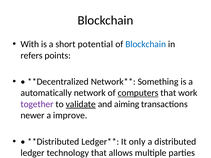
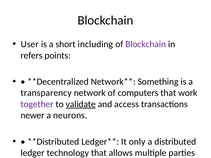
With at (30, 44): With -> User
short potential: potential -> including
Blockchain at (146, 44) colour: blue -> purple
automatically at (46, 93): automatically -> transparency
computers underline: present -> none
and aiming: aiming -> access
a improve: improve -> neurons
